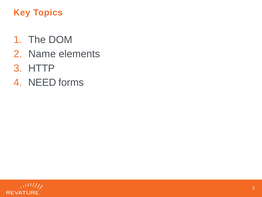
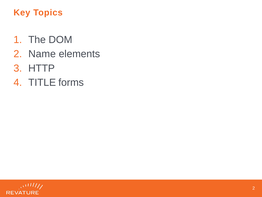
NEED: NEED -> TITLE
